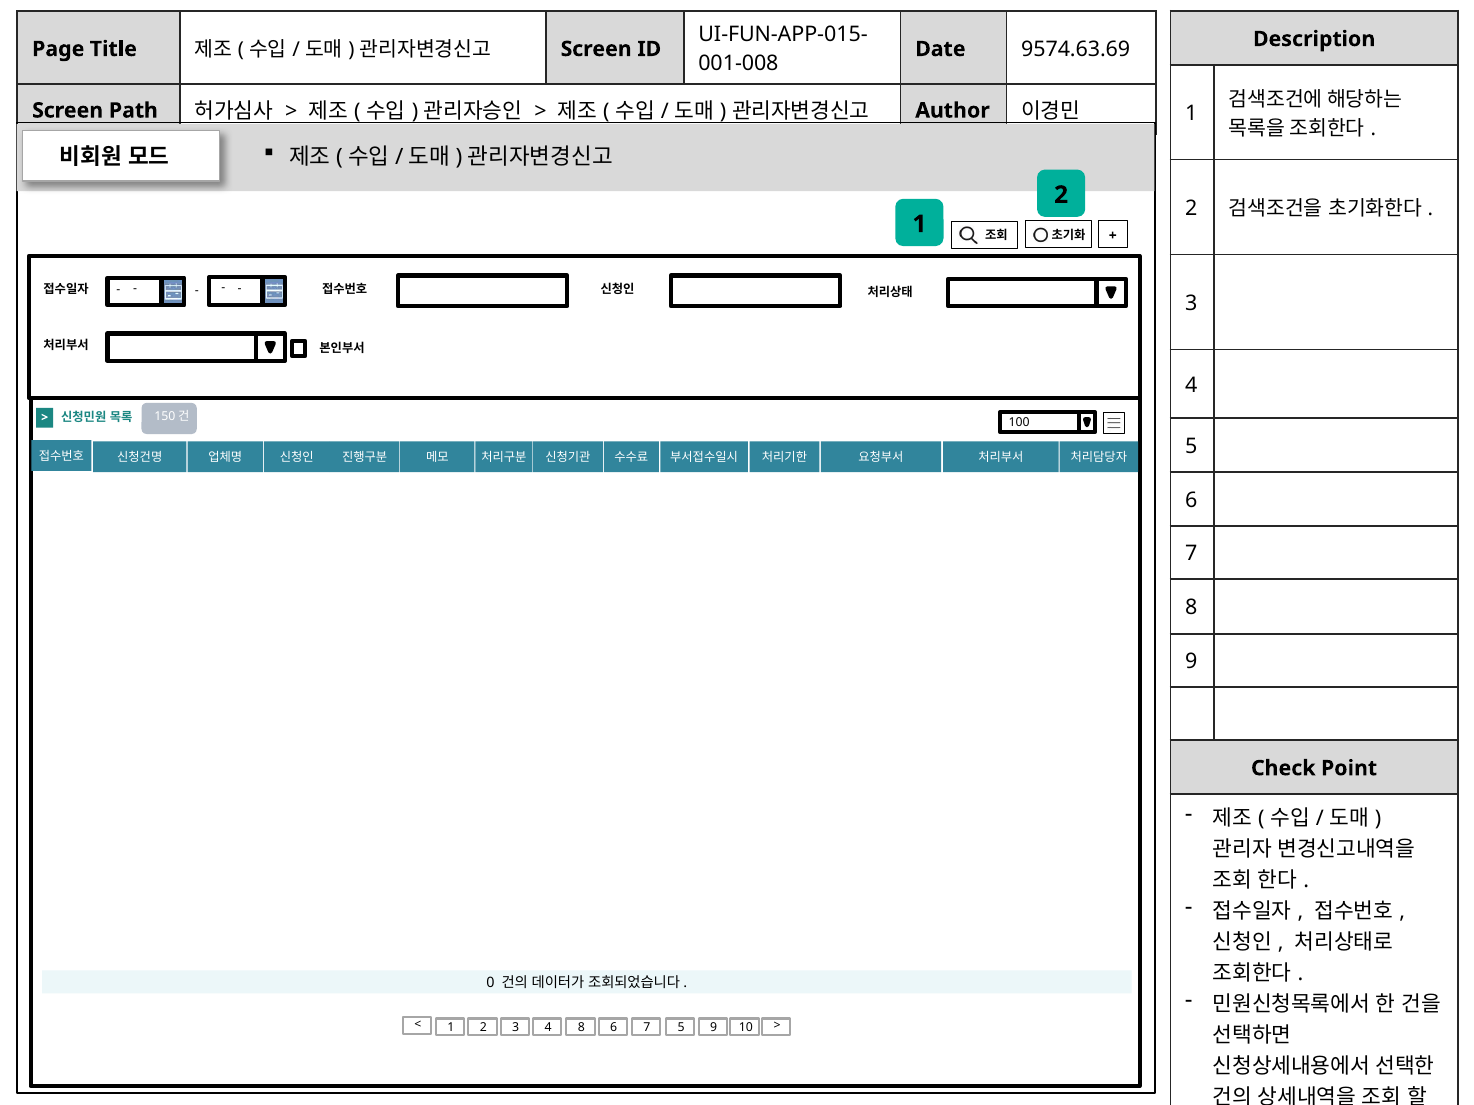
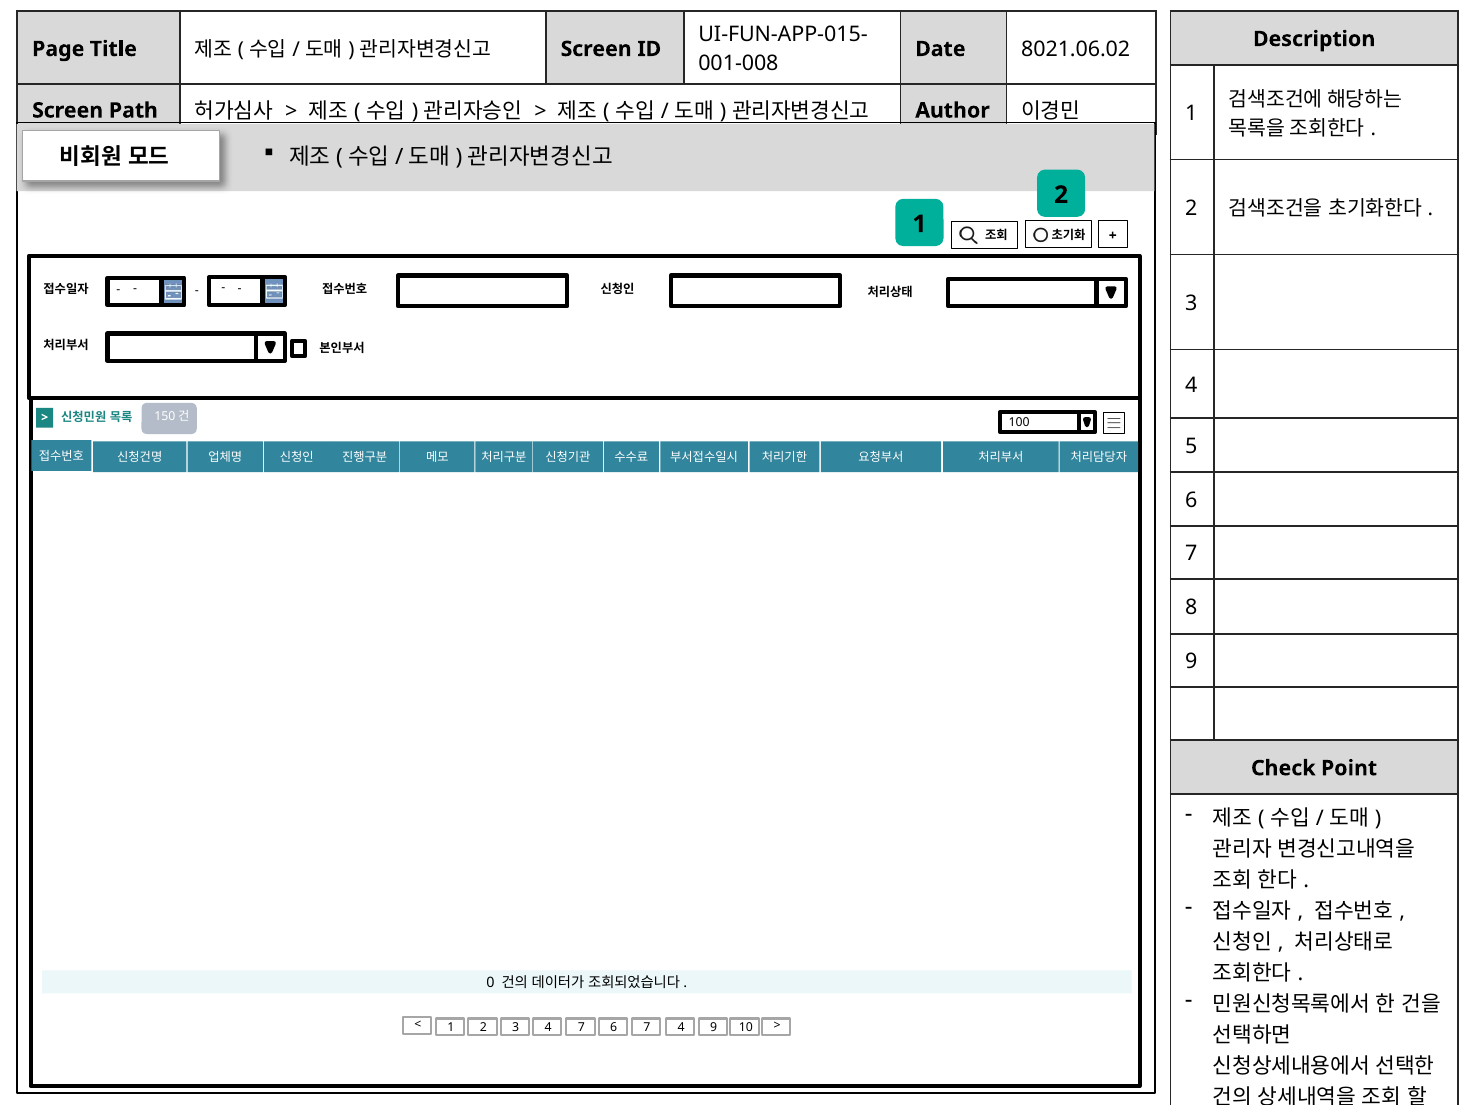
9574.63.69: 9574.63.69 -> 8021.06.02
4 8: 8 -> 7
7 5: 5 -> 4
